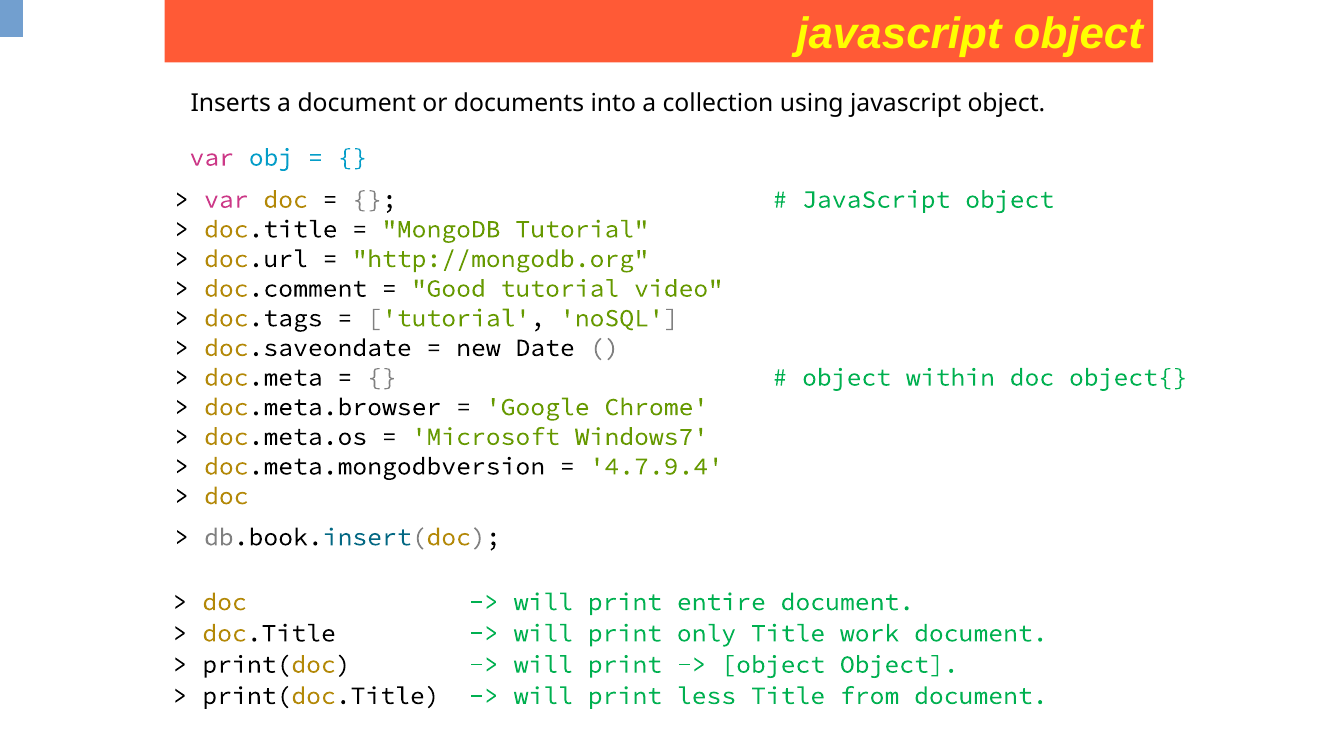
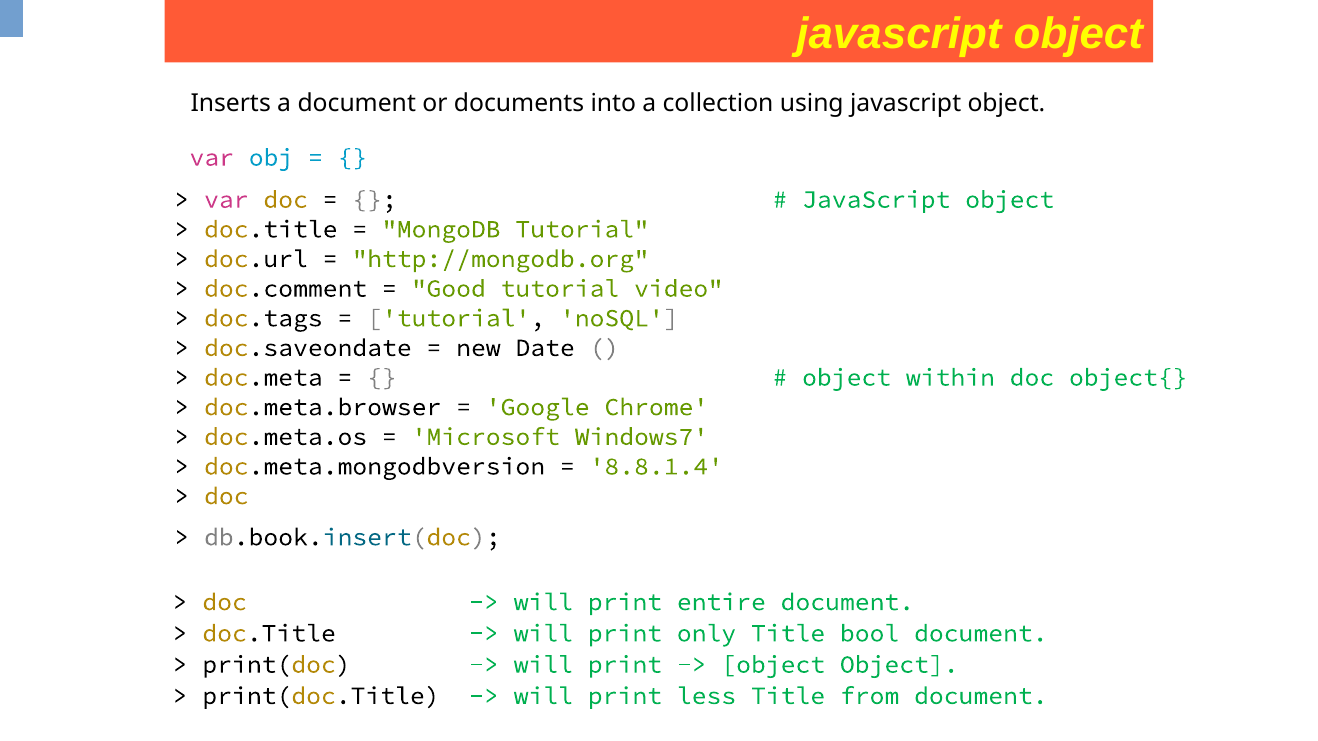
4.7.9.4: 4.7.9.4 -> 8.8.1.4
work: work -> bool
